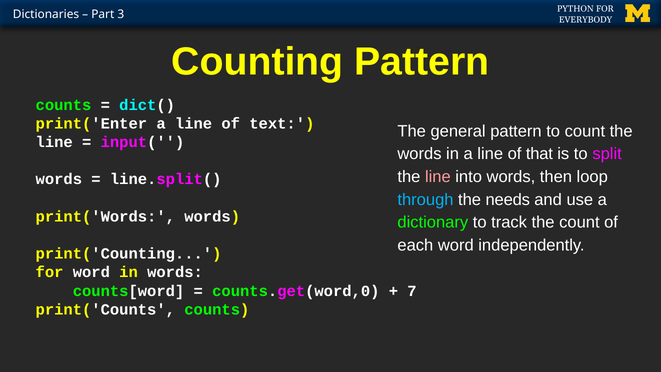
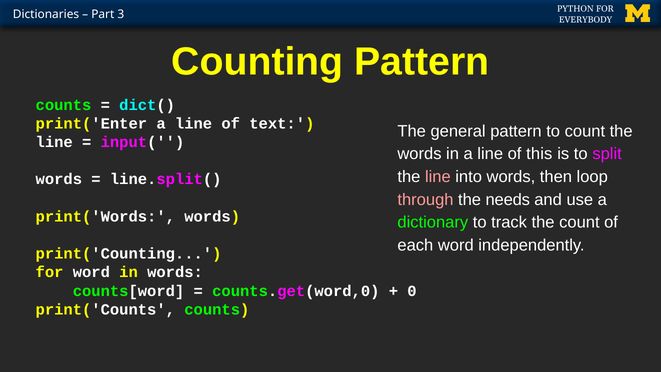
that: that -> this
through colour: light blue -> pink
7: 7 -> 0
